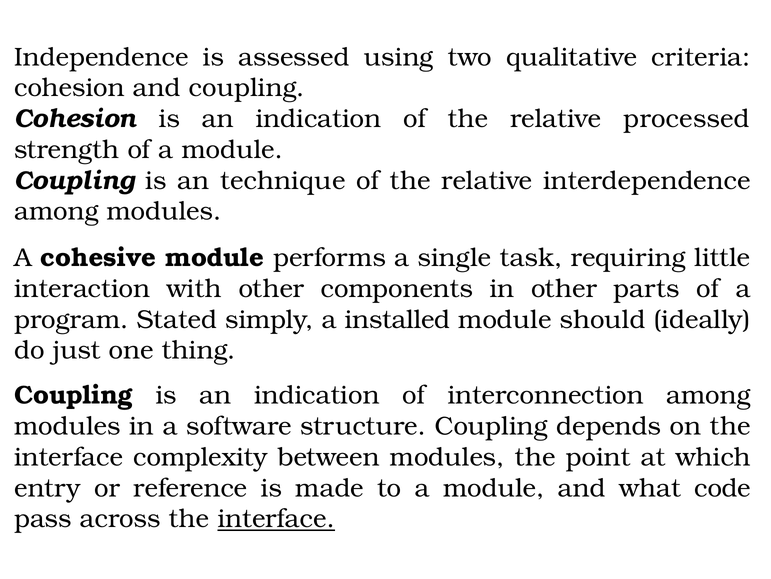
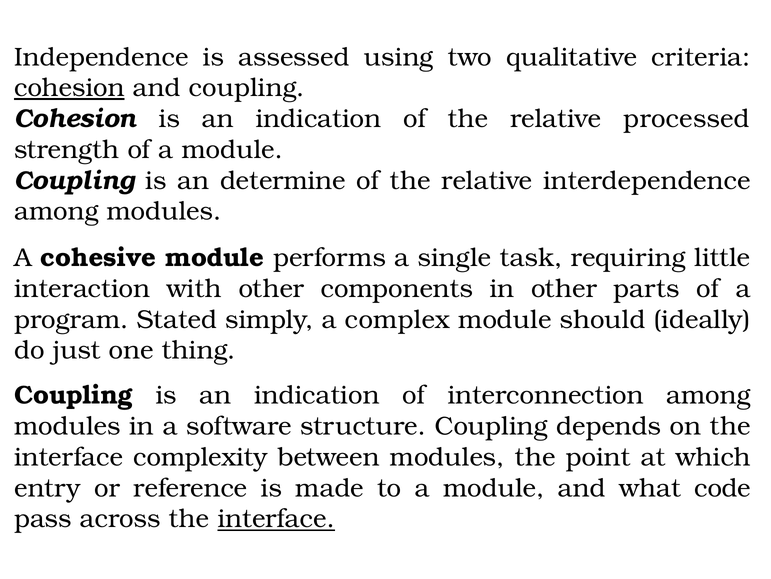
cohesion at (69, 88) underline: none -> present
technique: technique -> determine
installed: installed -> complex
